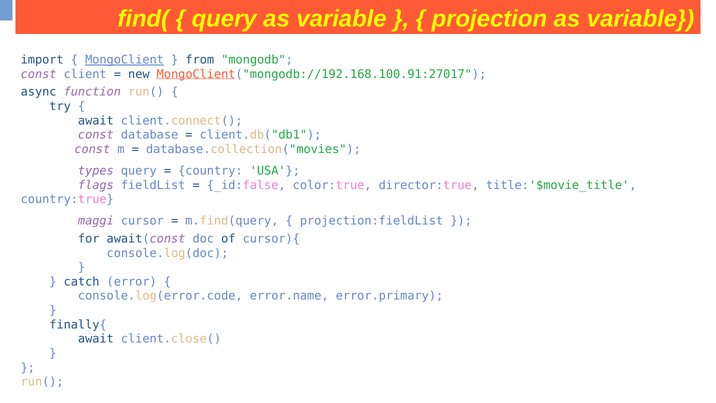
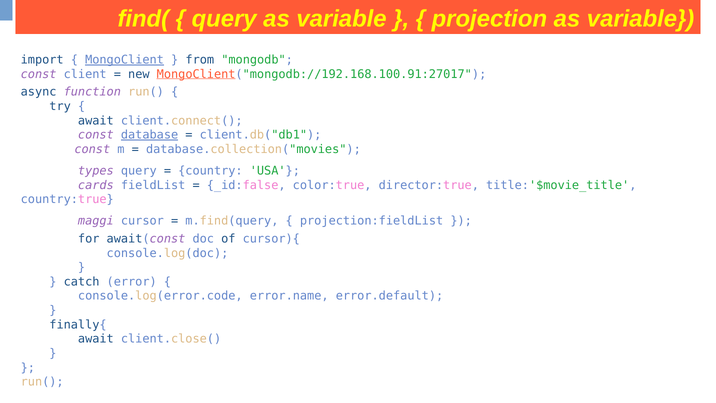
database underline: none -> present
flags: flags -> cards
error.primary: error.primary -> error.default
